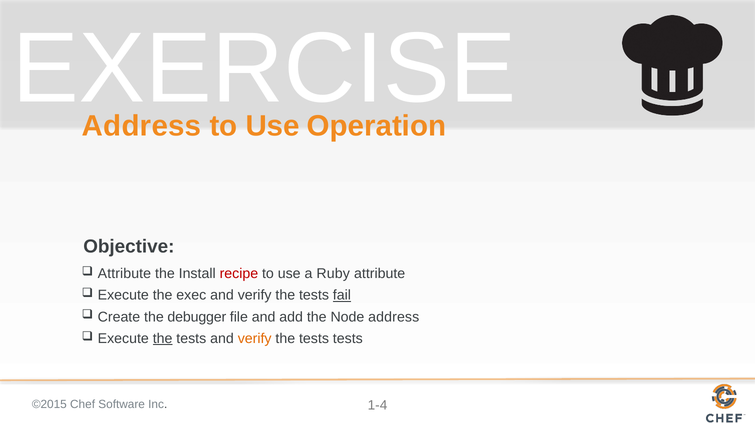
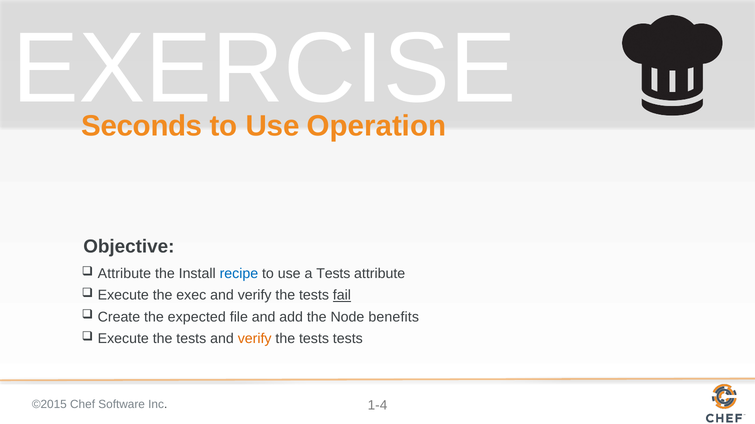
Address at (142, 126): Address -> Seconds
recipe colour: red -> blue
a Ruby: Ruby -> Tests
debugger: debugger -> expected
Node address: address -> benefits
the at (163, 339) underline: present -> none
